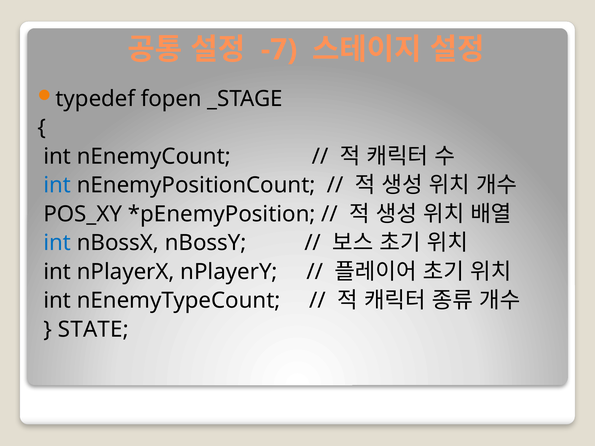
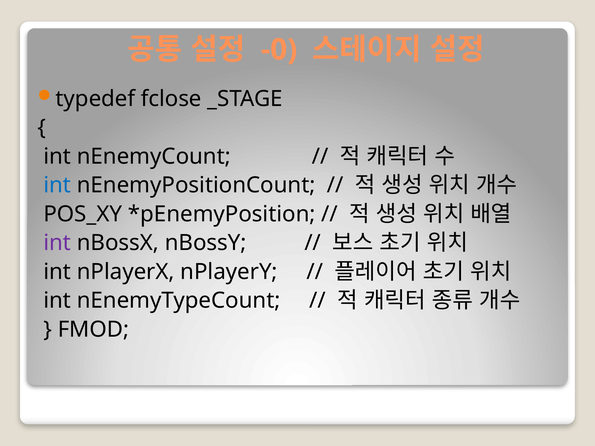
-7: -7 -> -0
fopen: fopen -> fclose
int at (57, 243) colour: blue -> purple
STATE: STATE -> FMOD
